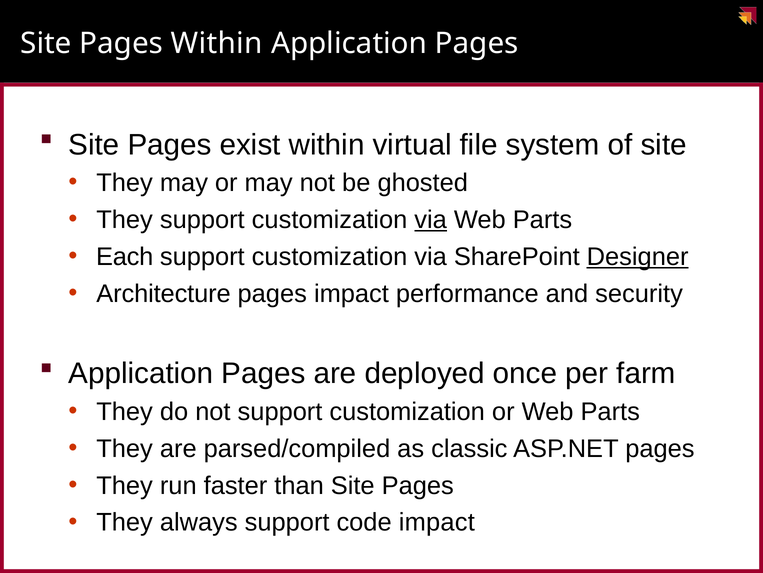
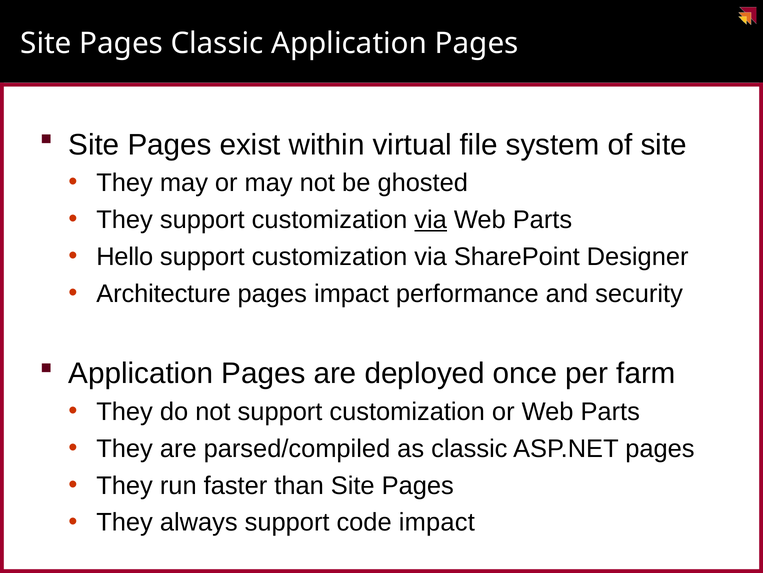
Pages Within: Within -> Classic
Each: Each -> Hello
Designer underline: present -> none
